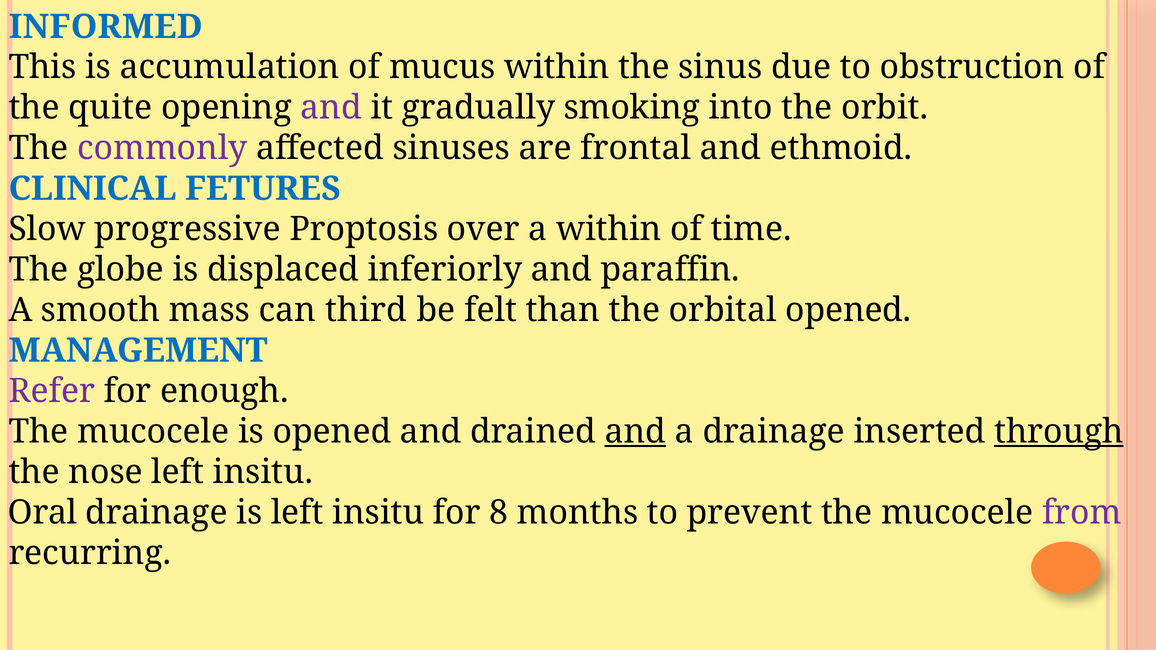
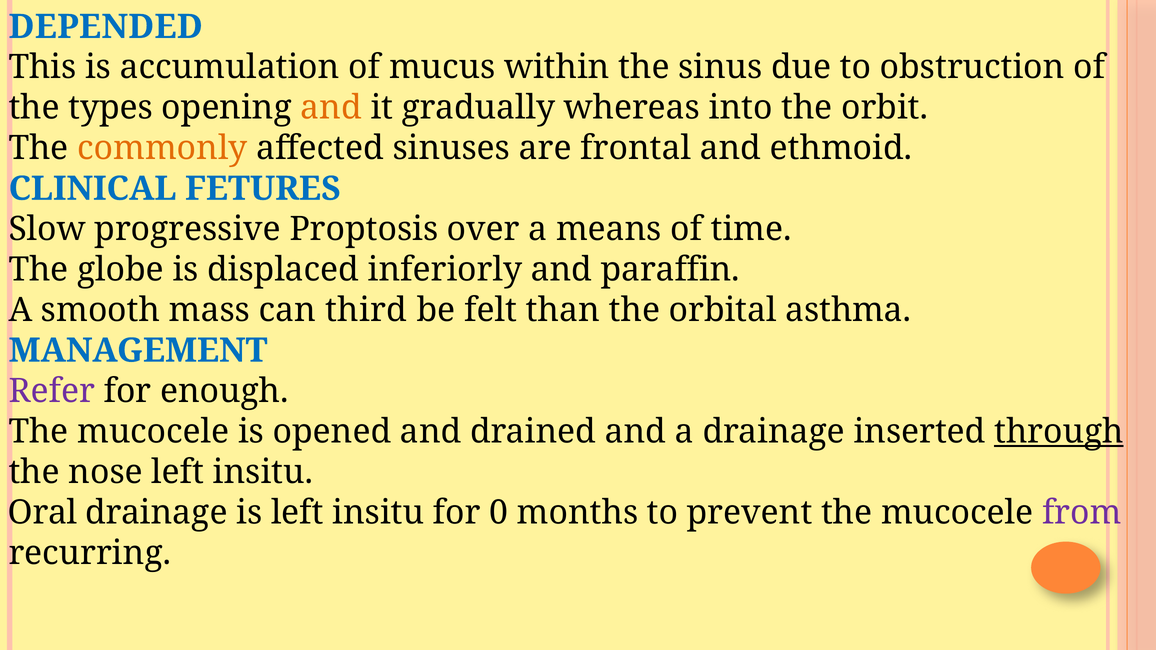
INFORMED: INFORMED -> DEPENDED
quite: quite -> types
and at (331, 108) colour: purple -> orange
smoking: smoking -> whereas
commonly colour: purple -> orange
a within: within -> means
orbital opened: opened -> asthma
and at (635, 432) underline: present -> none
8: 8 -> 0
